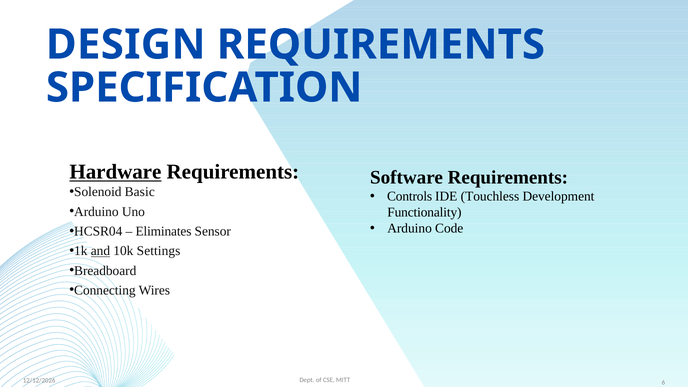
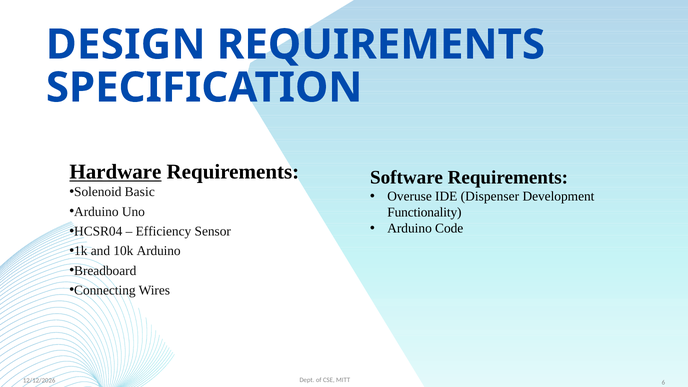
Controls: Controls -> Overuse
Touchless: Touchless -> Dispenser
Eliminates: Eliminates -> Efficiency
and underline: present -> none
10k Settings: Settings -> Arduino
